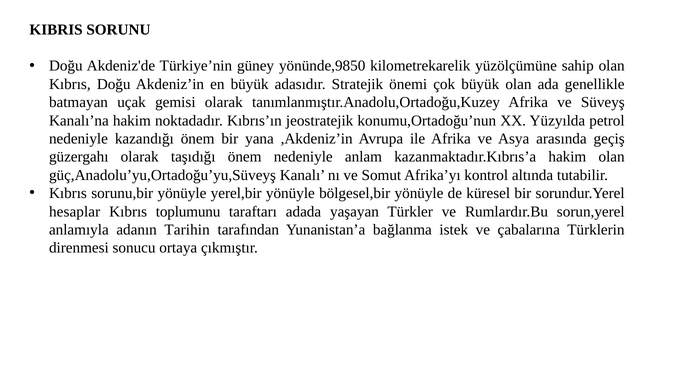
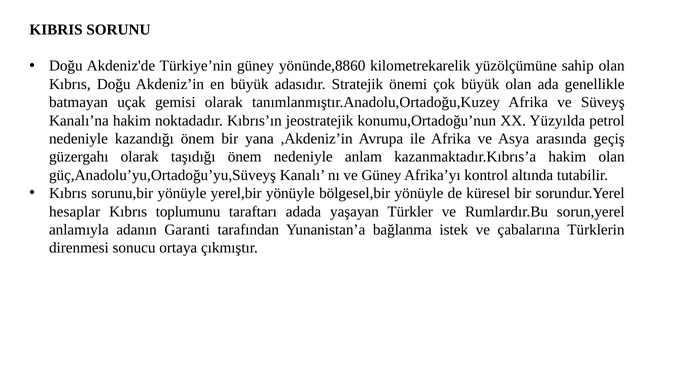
yönünde,9850: yönünde,9850 -> yönünde,8860
ve Somut: Somut -> Güney
Tarihin: Tarihin -> Garanti
